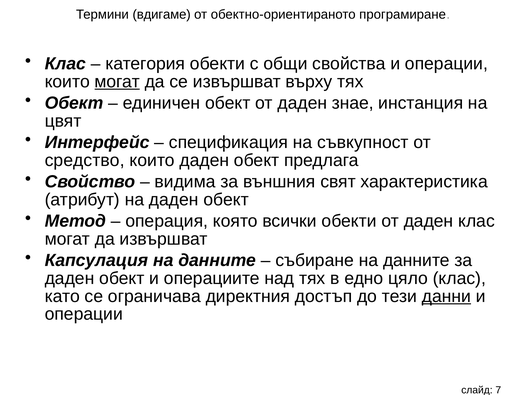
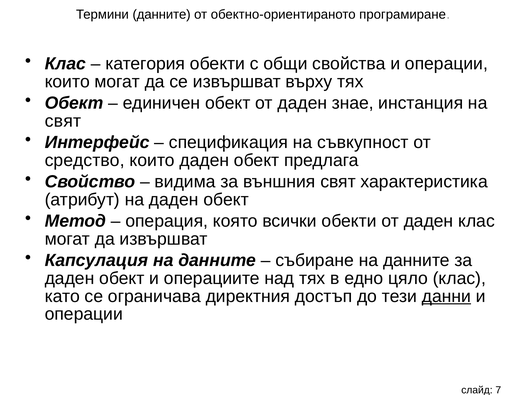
Термини вдигаме: вдигаме -> данните
могат at (117, 82) underline: present -> none
цвят at (63, 121): цвят -> свят
